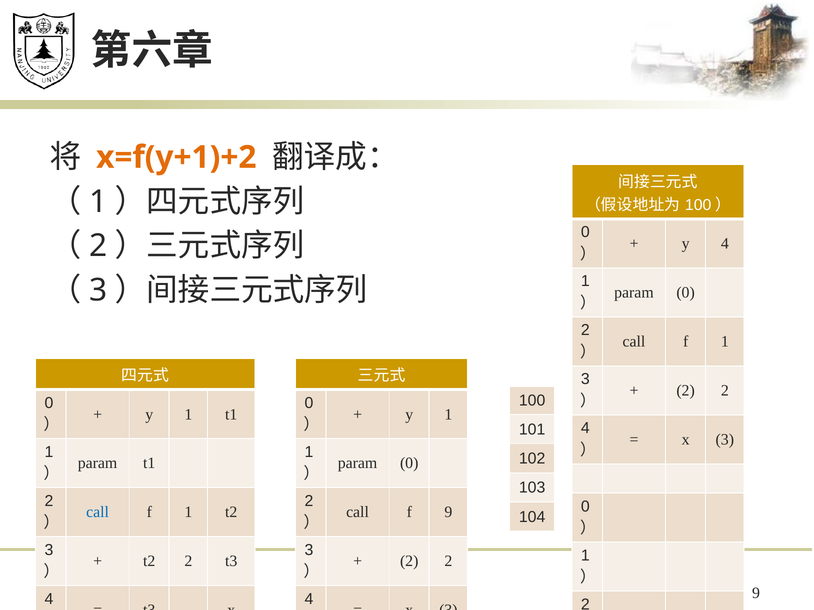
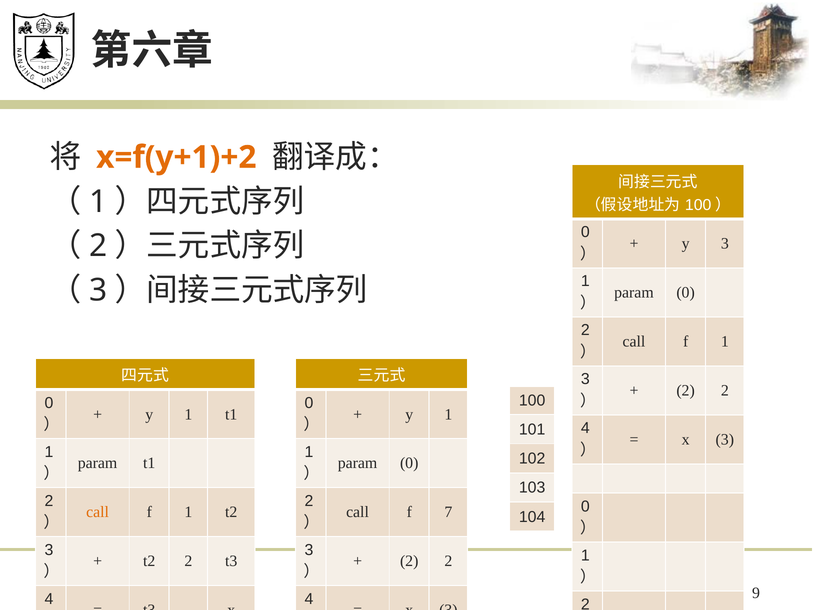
y 4: 4 -> 3
call at (98, 513) colour: blue -> orange
f 9: 9 -> 7
